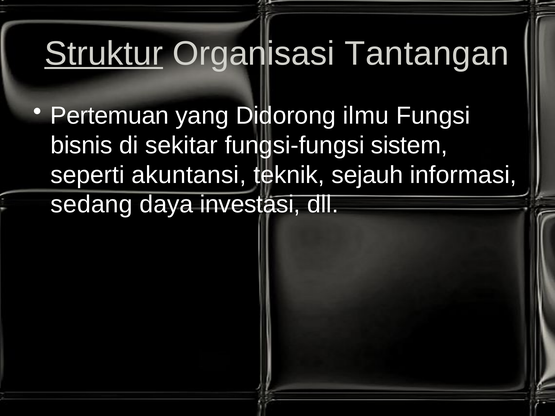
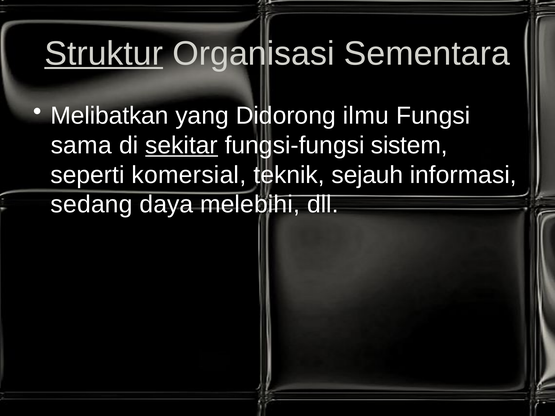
Tantangan: Tantangan -> Sementara
Pertemuan: Pertemuan -> Melibatkan
bisnis: bisnis -> sama
sekitar underline: none -> present
akuntansi: akuntansi -> komersial
investasi: investasi -> melebihi
